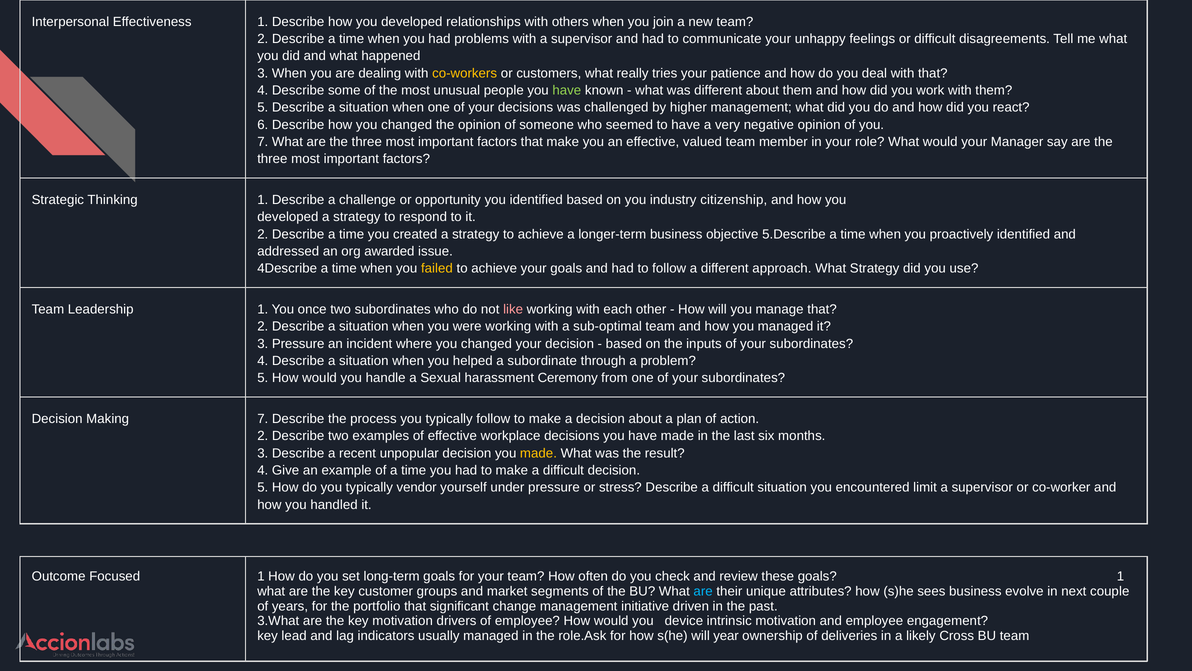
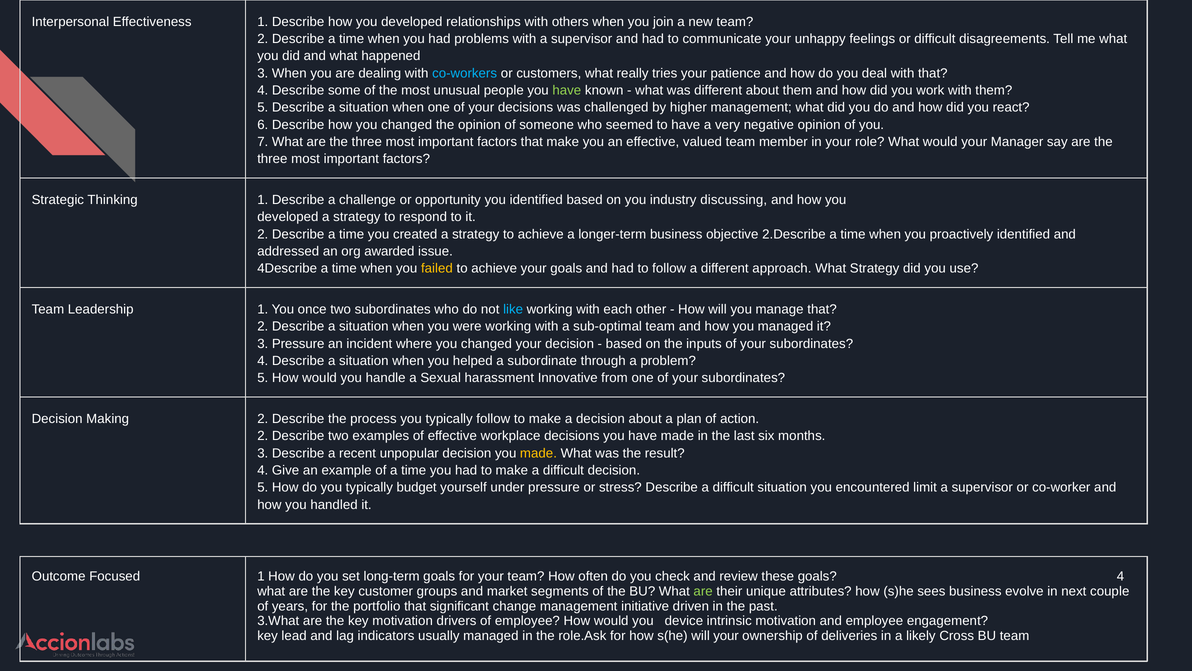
co-workers colour: yellow -> light blue
citizenship: citizenship -> discussing
5.Describe: 5.Describe -> 2.Describe
like colour: pink -> light blue
Ceremony: Ceremony -> Innovative
Making 7: 7 -> 2
vendor: vendor -> budget
goals 1: 1 -> 4
are at (703, 591) colour: light blue -> light green
will year: year -> your
